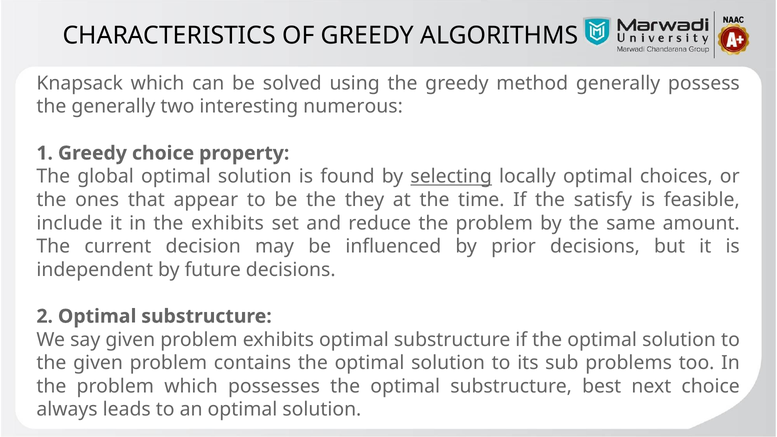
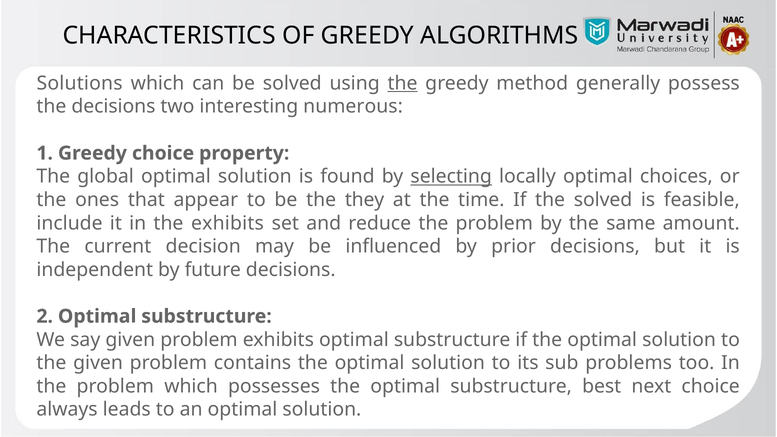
Knapsack: Knapsack -> Solutions
the at (402, 83) underline: none -> present
the generally: generally -> decisions
the satisfy: satisfy -> solved
